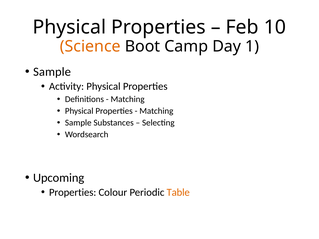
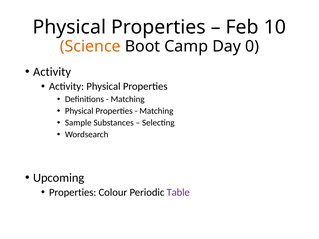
1: 1 -> 0
Sample at (52, 72): Sample -> Activity
Table colour: orange -> purple
